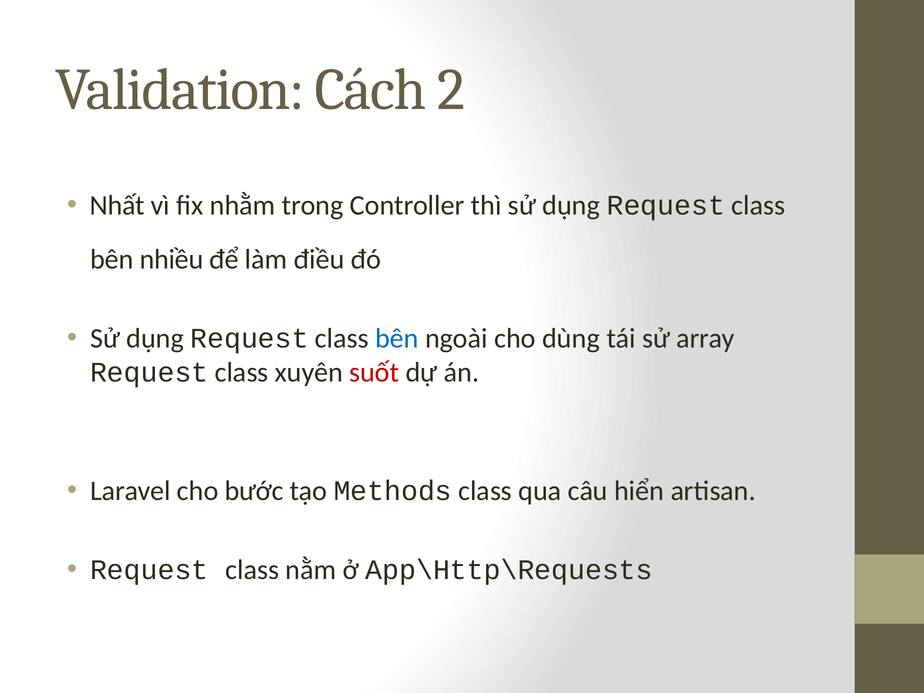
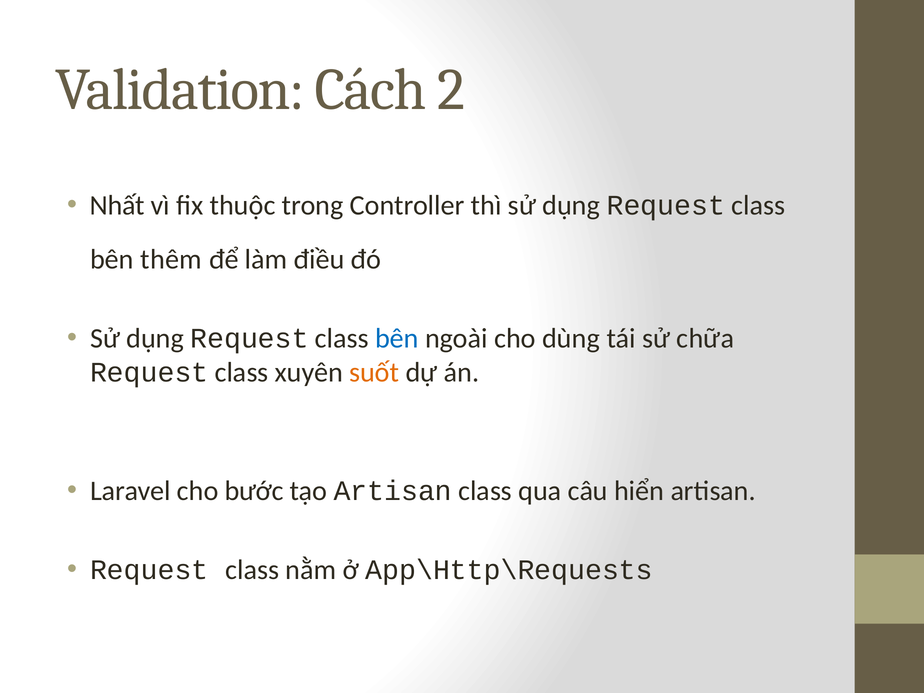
nhằm: nhằm -> thuộc
nhiều: nhiều -> thêm
array: array -> chữa
suốt colour: red -> orange
tạo Methods: Methods -> Artisan
